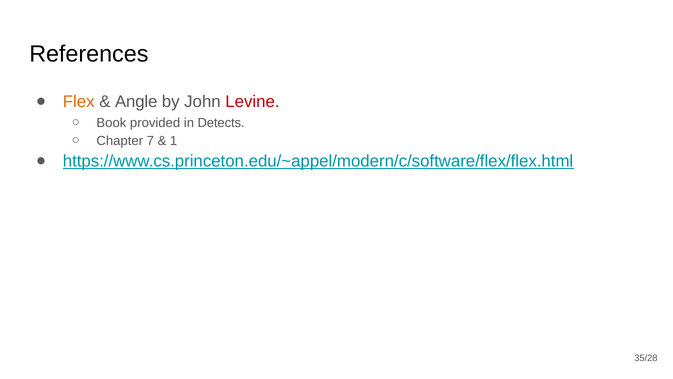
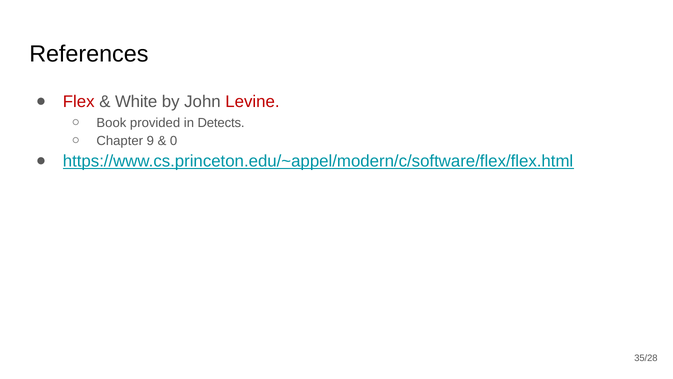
Flex colour: orange -> red
Angle: Angle -> White
7: 7 -> 9
1: 1 -> 0
